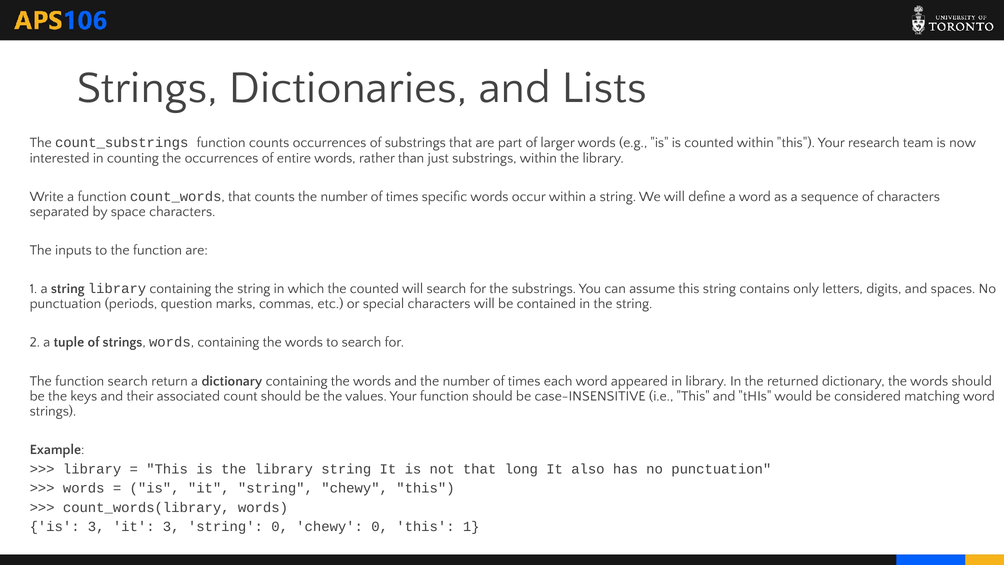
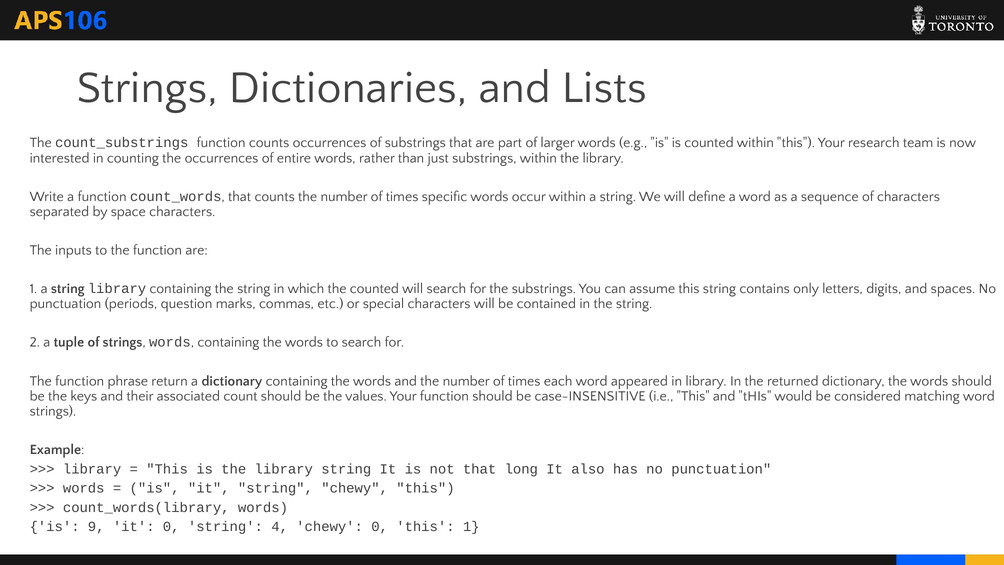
function search: search -> phrase
is 3: 3 -> 9
it 3: 3 -> 0
string 0: 0 -> 4
